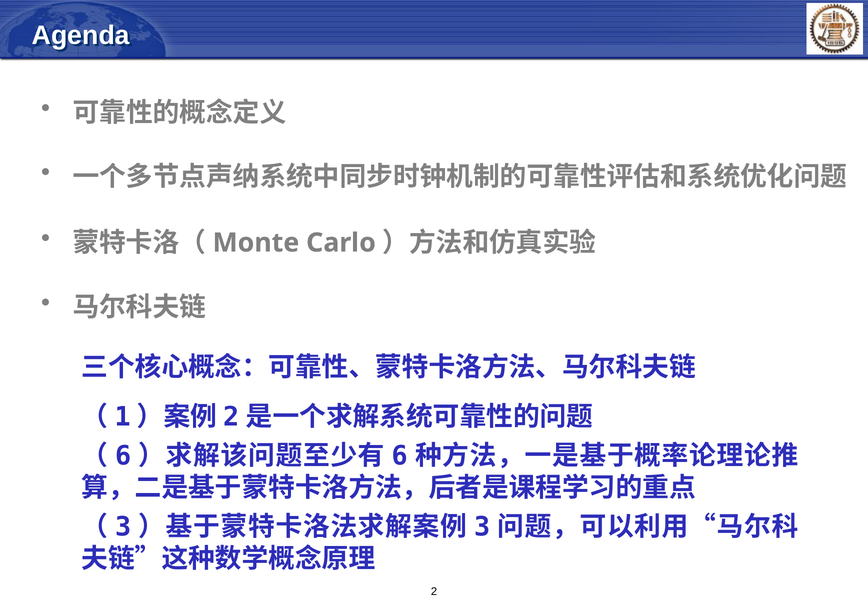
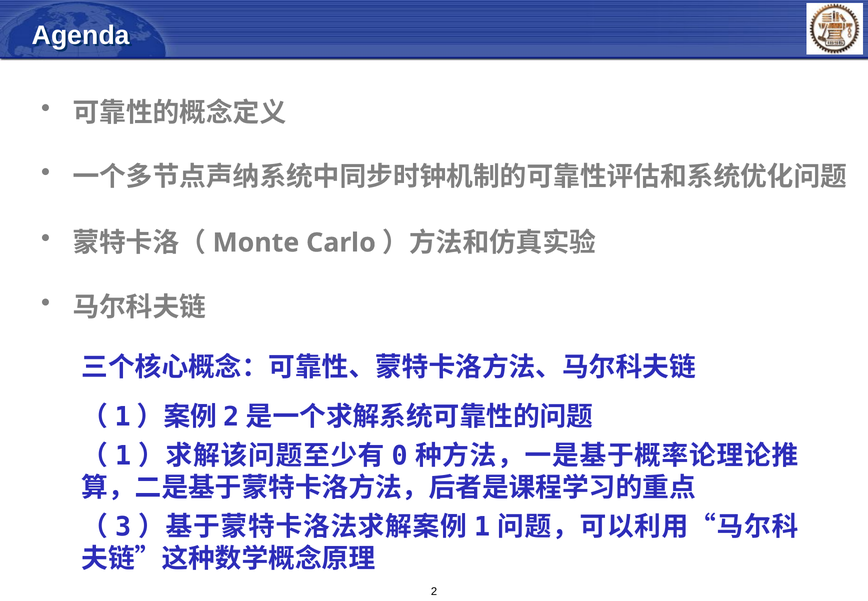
6 at (123, 456): 6 -> 1
6 at (400, 456): 6 -> 0
3 at (482, 527): 3 -> 1
